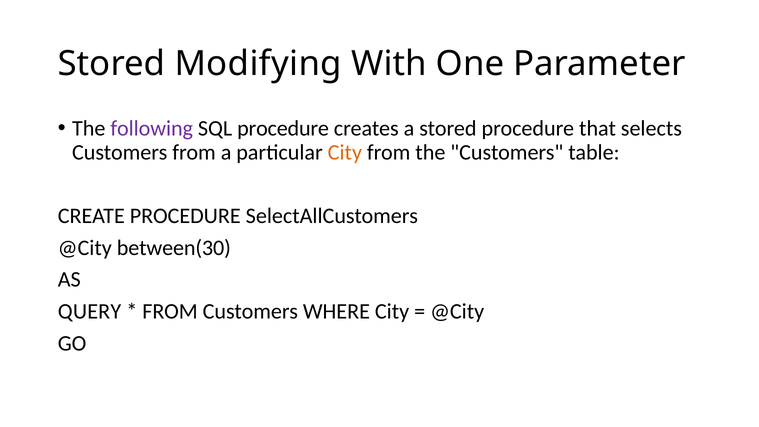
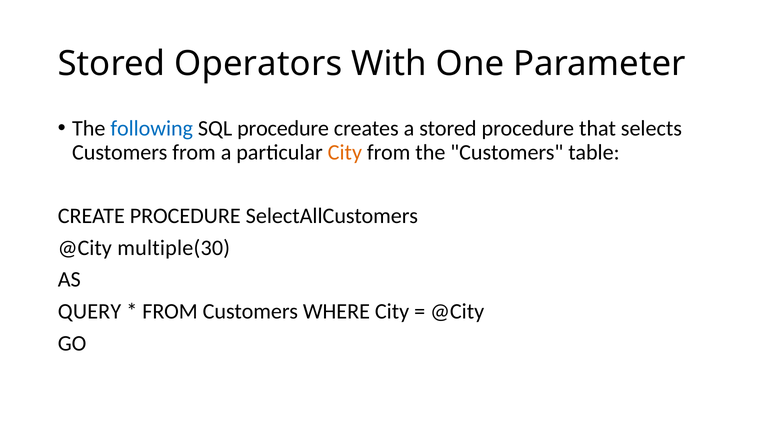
Modifying: Modifying -> Operators
following colour: purple -> blue
between(30: between(30 -> multiple(30
